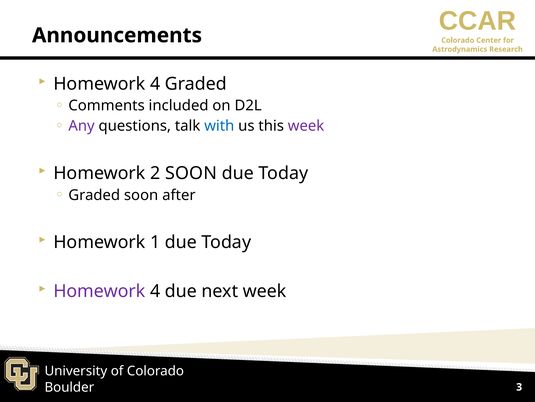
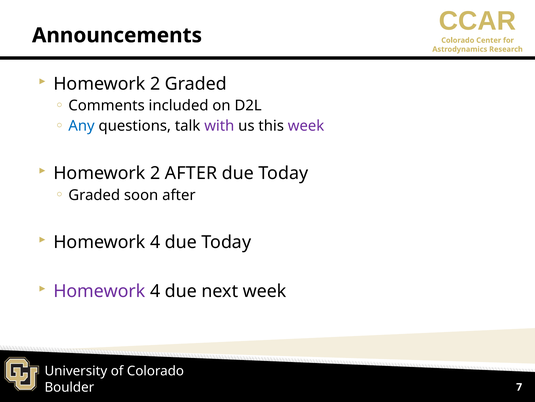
4 at (155, 84): 4 -> 2
Any colour: purple -> blue
with colour: blue -> purple
2 SOON: SOON -> AFTER
1 at (155, 242): 1 -> 4
3: 3 -> 7
